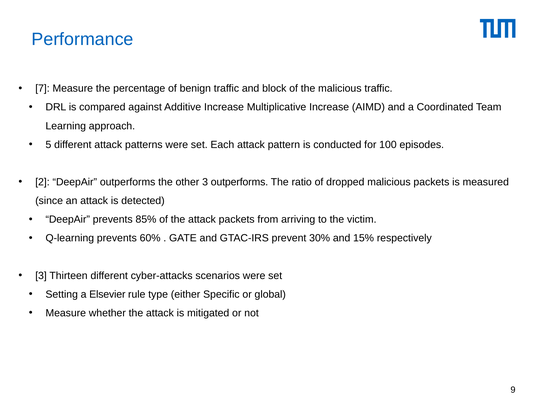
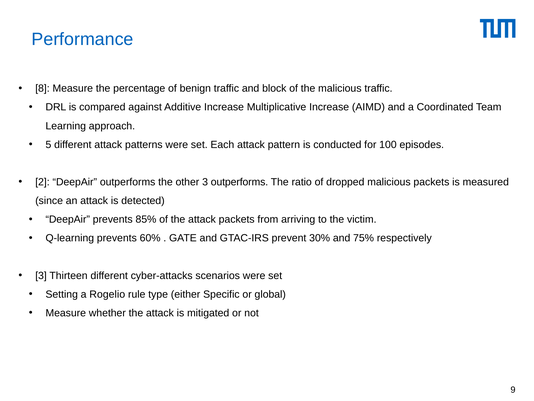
7: 7 -> 8
15%: 15% -> 75%
Elsevier: Elsevier -> Rogelio
